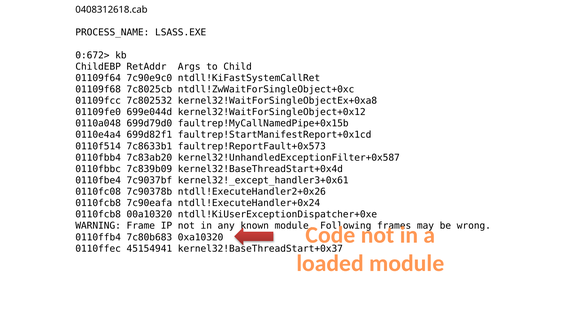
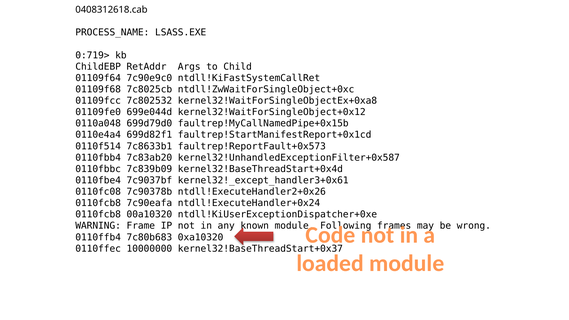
0:672>: 0:672> -> 0:719>
45154941: 45154941 -> 10000000
